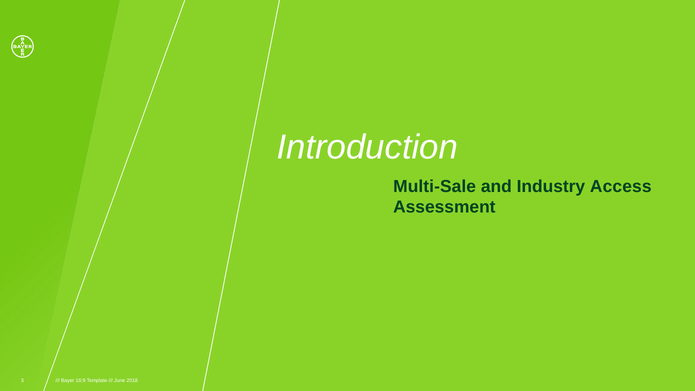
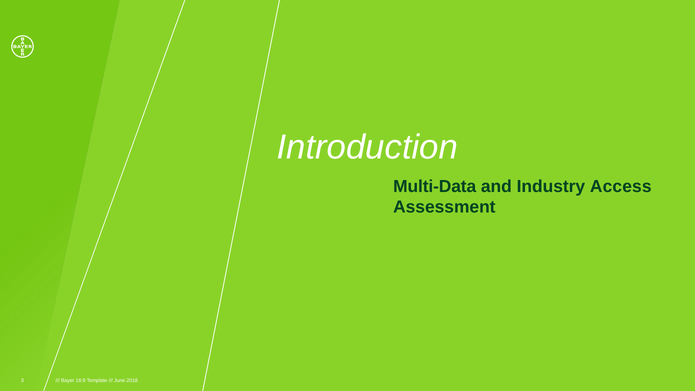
Multi-Sale: Multi-Sale -> Multi-Data
